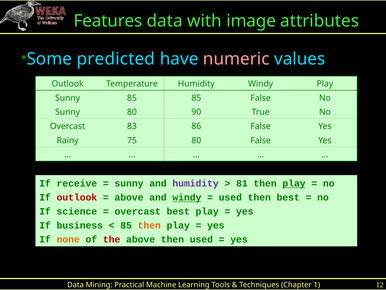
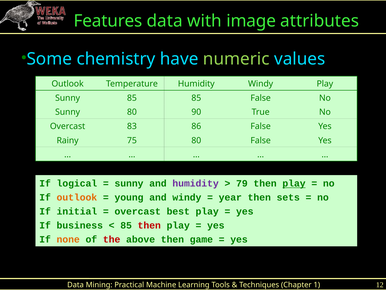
predicted: predicted -> chemistry
numeric colour: pink -> light green
receive: receive -> logical
81: 81 -> 79
outlook at (77, 197) colour: red -> orange
above at (129, 197): above -> young
windy at (187, 197) underline: present -> none
used at (230, 197): used -> year
then best: best -> sets
science: science -> initial
then at (149, 225) colour: orange -> red
then used: used -> game
